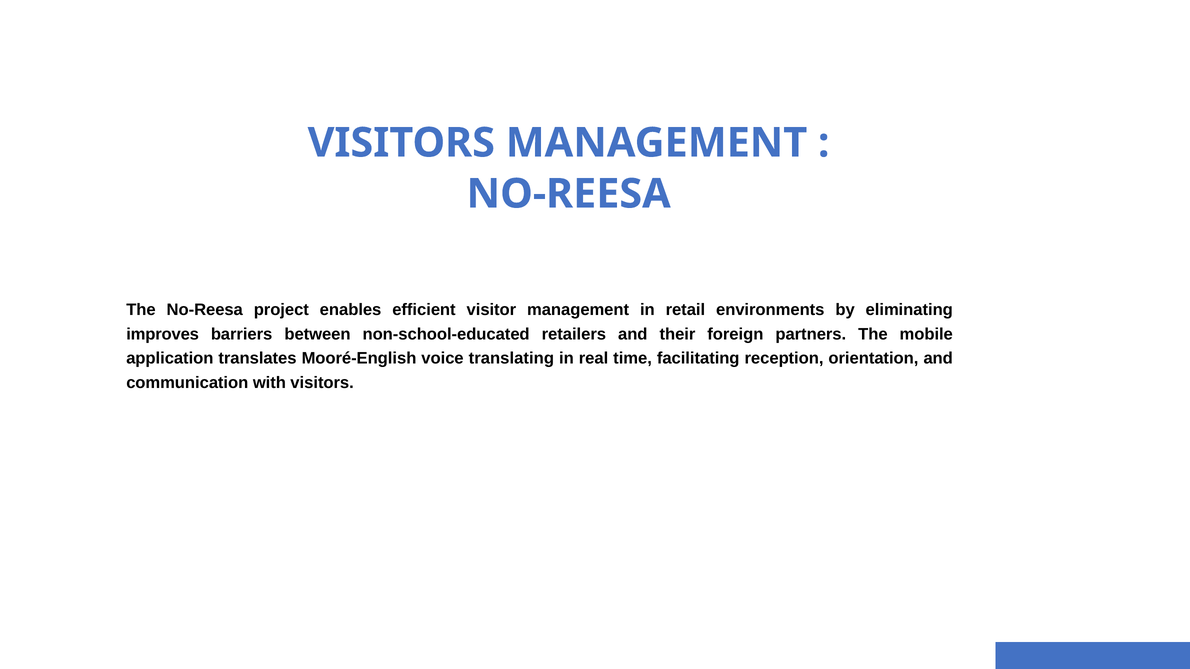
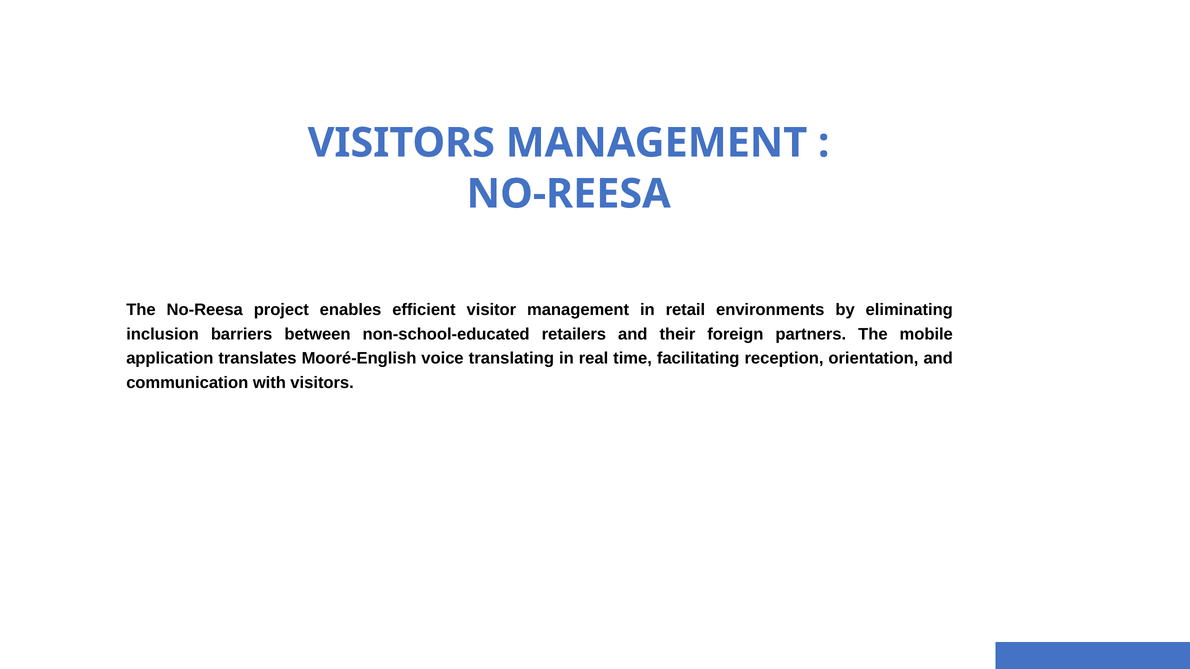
improves: improves -> inclusion
